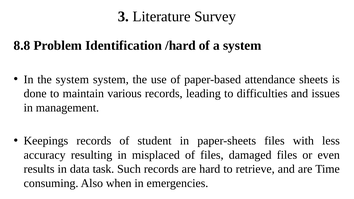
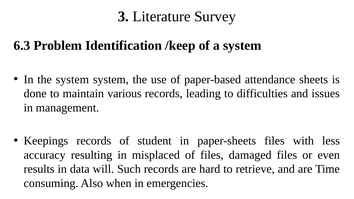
8.8: 8.8 -> 6.3
/hard: /hard -> /keep
task: task -> will
